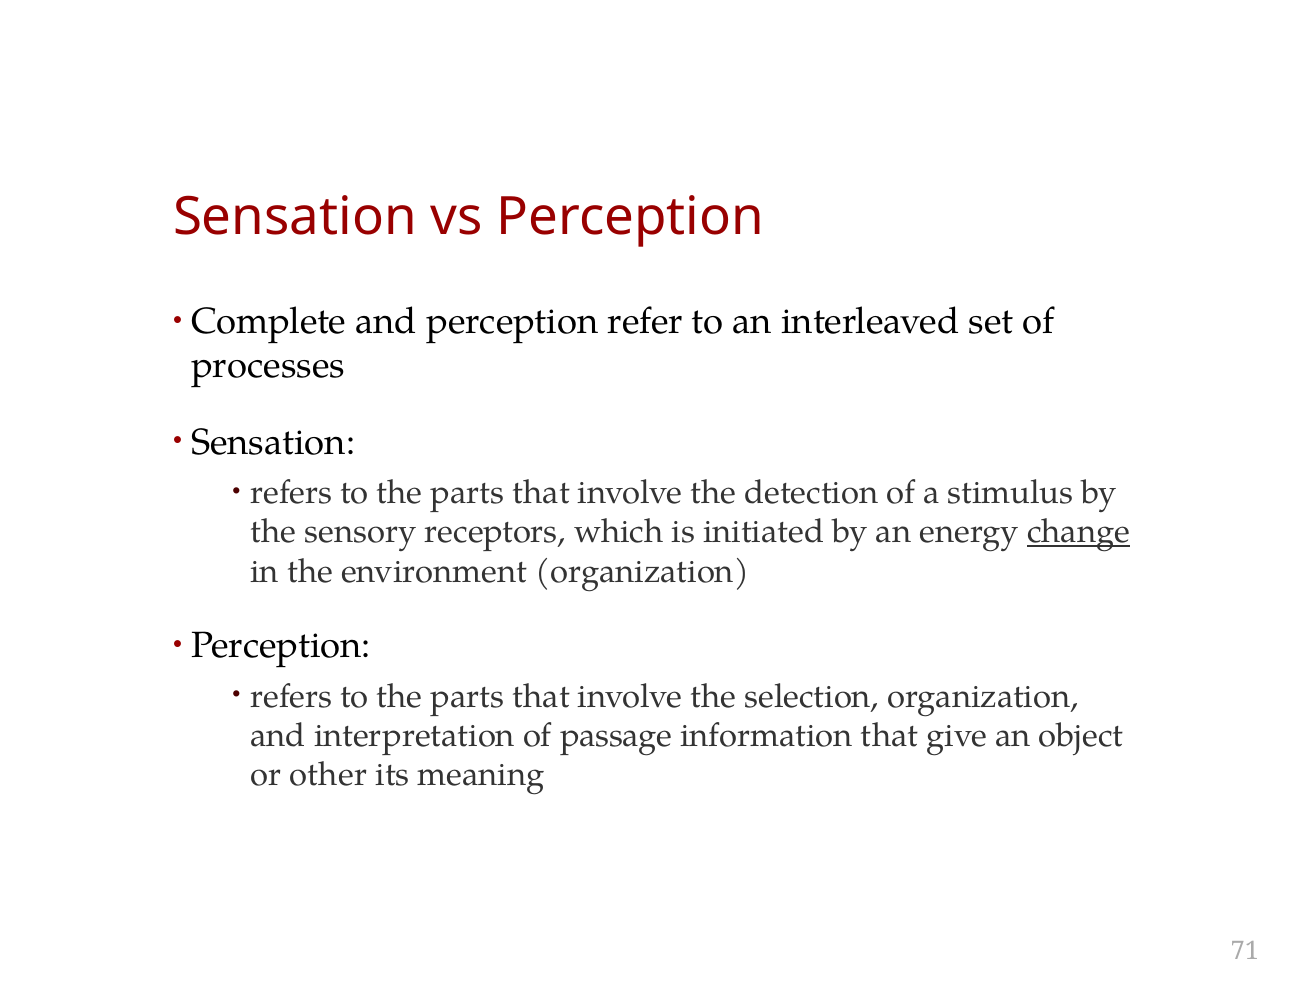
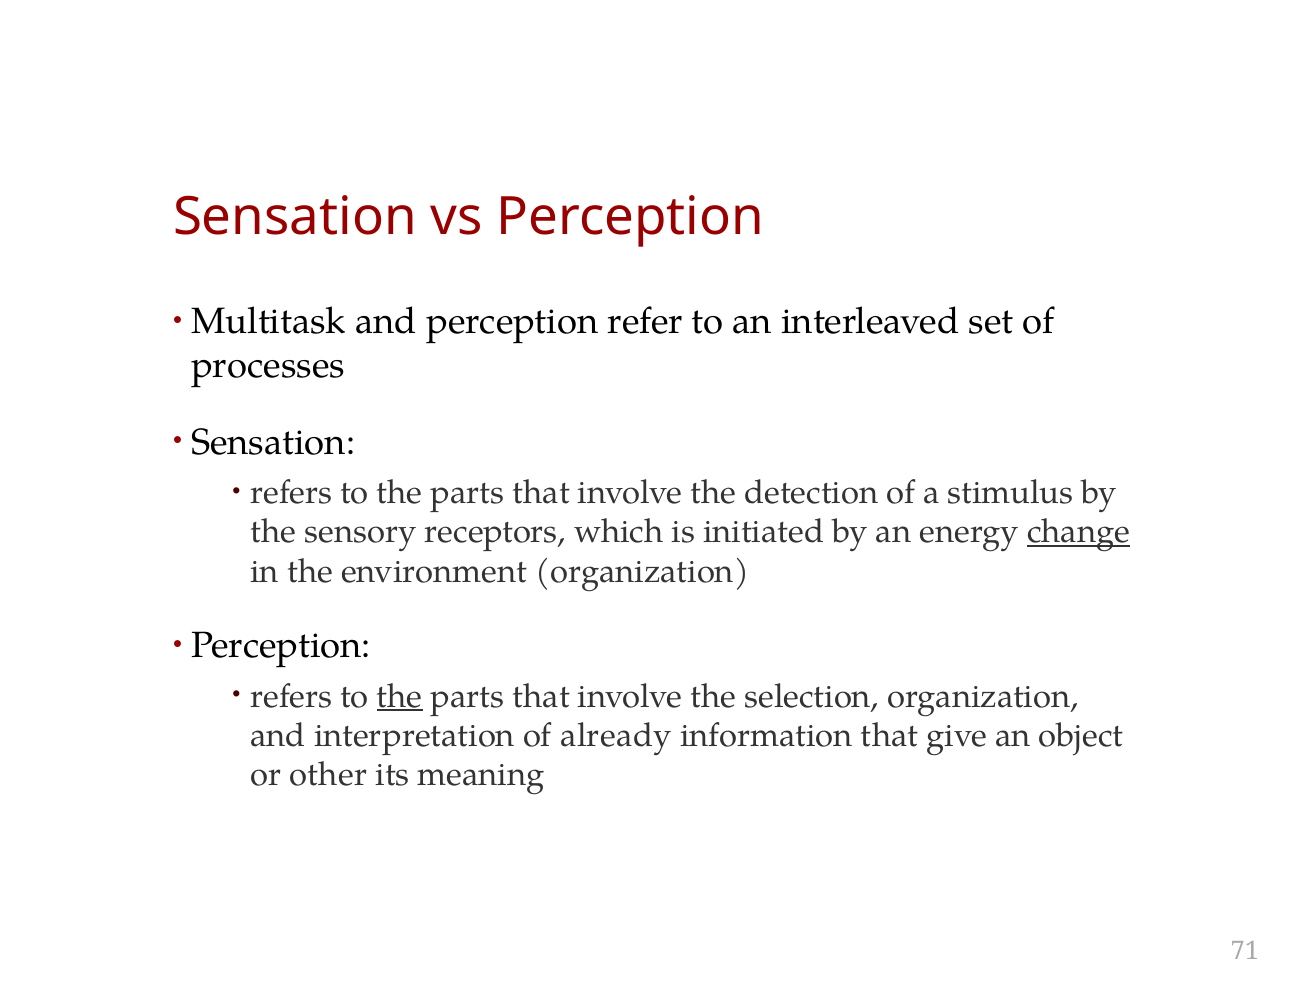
Complete: Complete -> Multitask
the at (400, 696) underline: none -> present
passage: passage -> already
